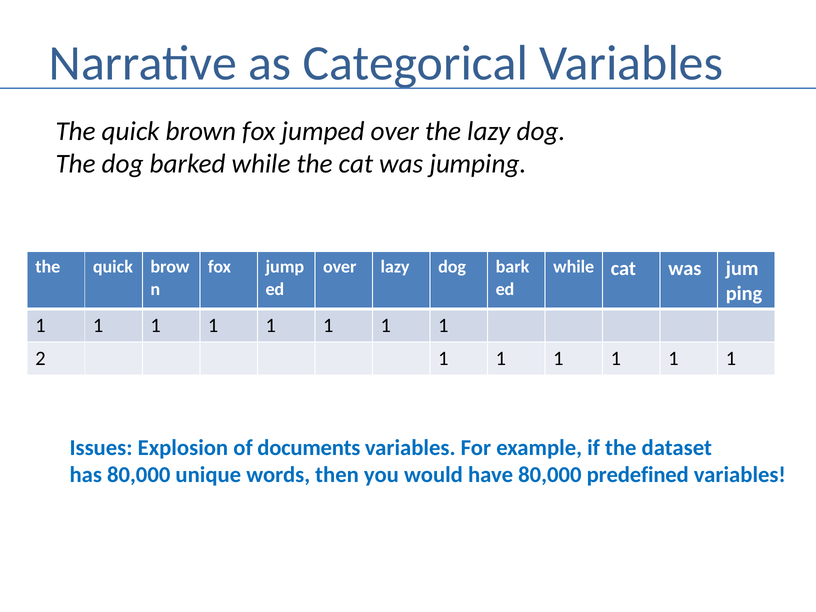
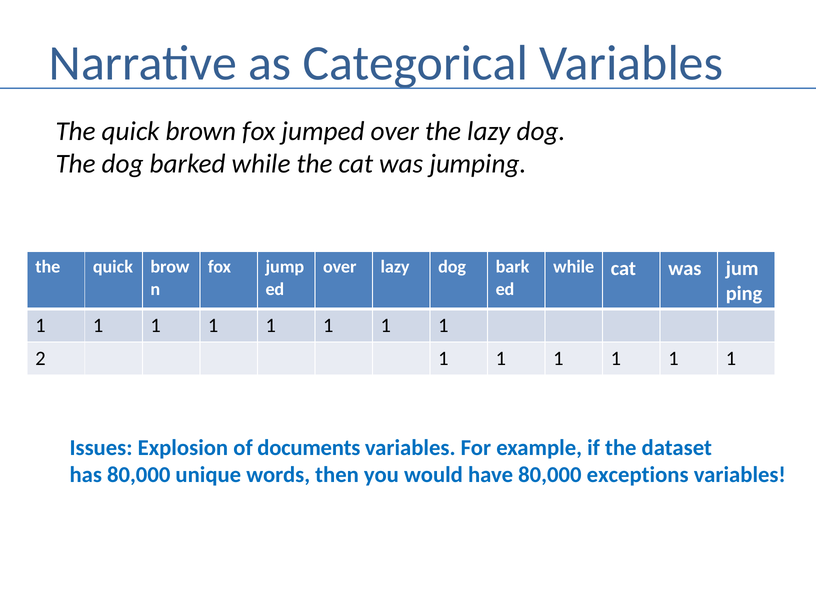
predefined: predefined -> exceptions
